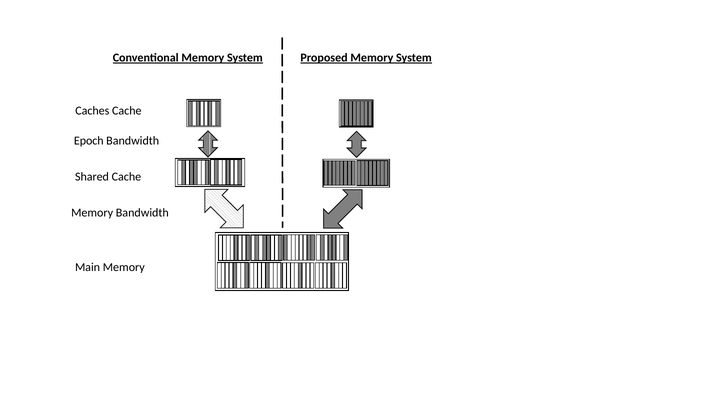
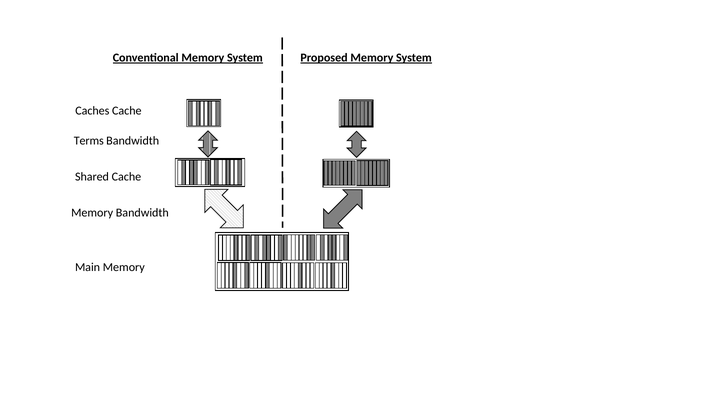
Epoch: Epoch -> Terms
